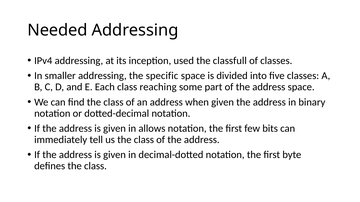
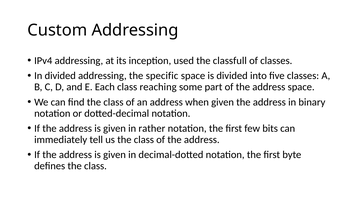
Needed: Needed -> Custom
In smaller: smaller -> divided
allows: allows -> rather
